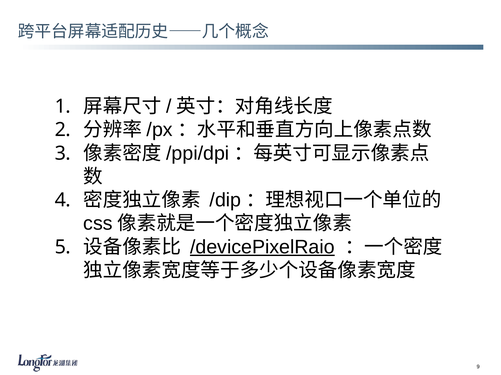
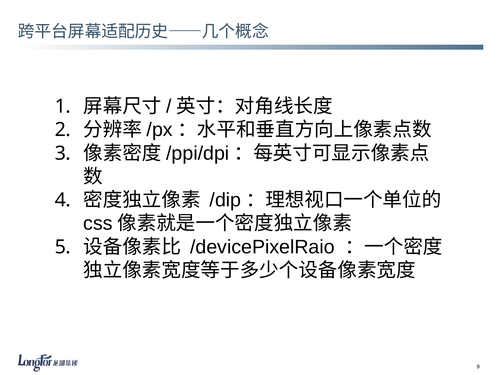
/devicePixelRaio underline: present -> none
